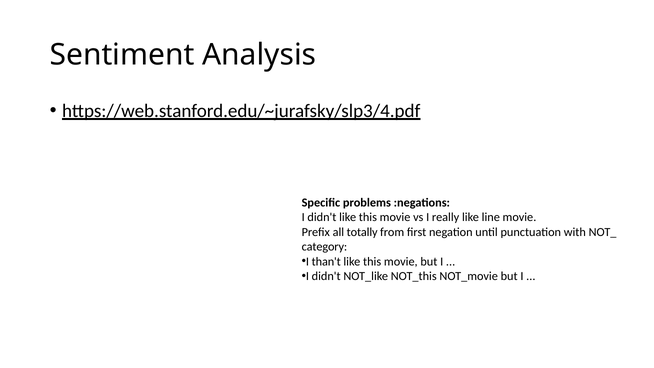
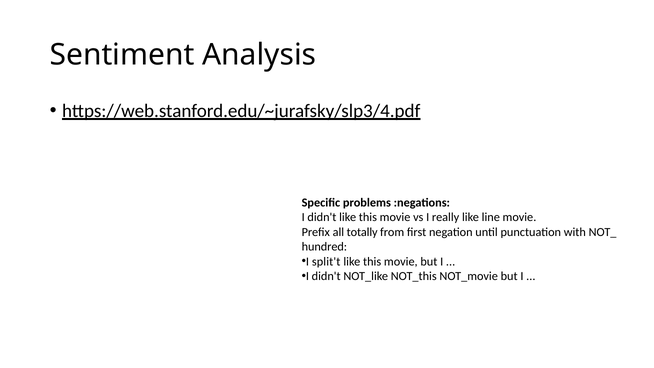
category: category -> hundred
than't: than't -> split't
